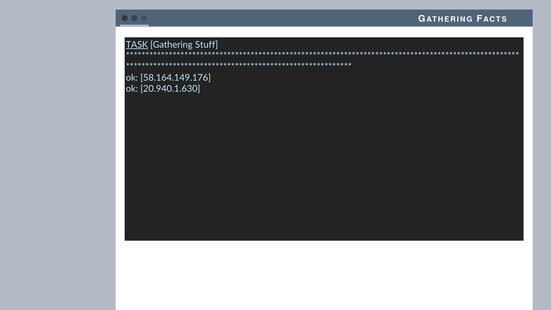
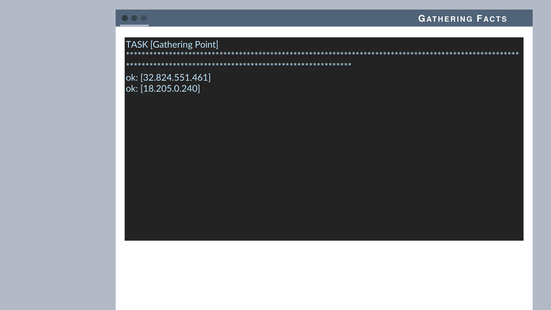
TASK underline: present -> none
Stuff: Stuff -> Point
58.164.149.176: 58.164.149.176 -> 32.824.551.461
20.940.1.630: 20.940.1.630 -> 18.205.0.240
